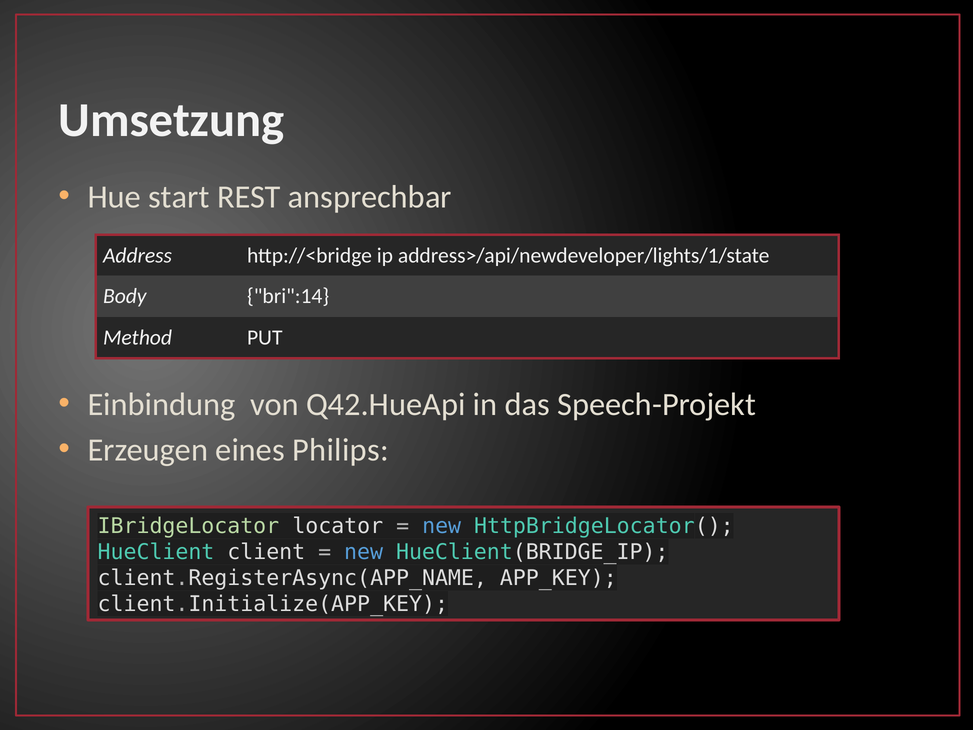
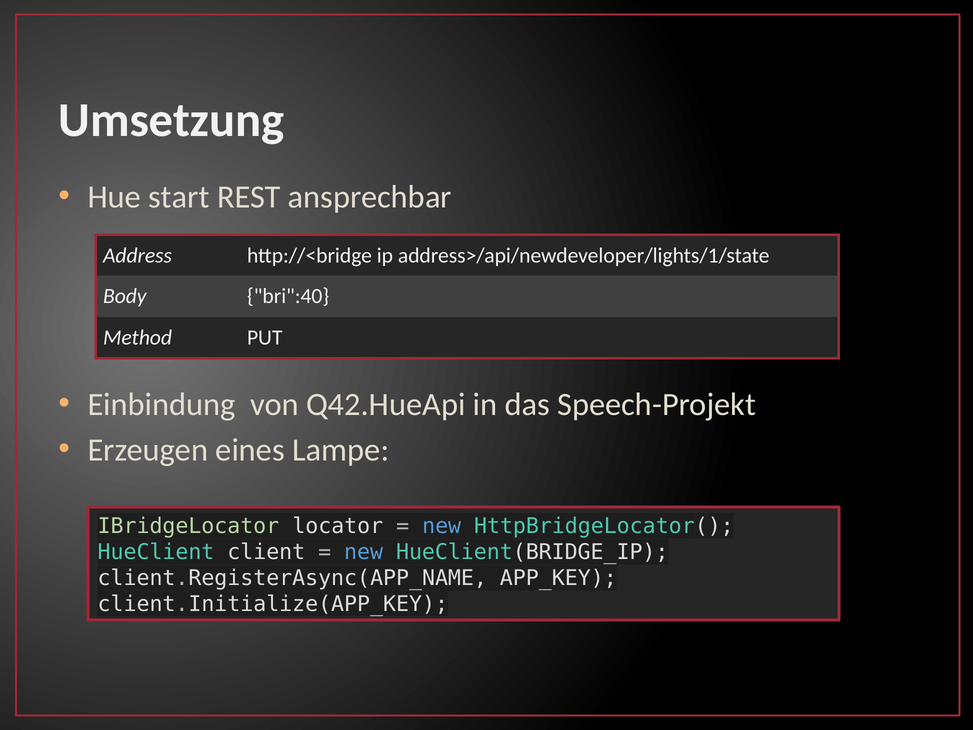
bri":14: bri":14 -> bri":40
Philips: Philips -> Lampe
